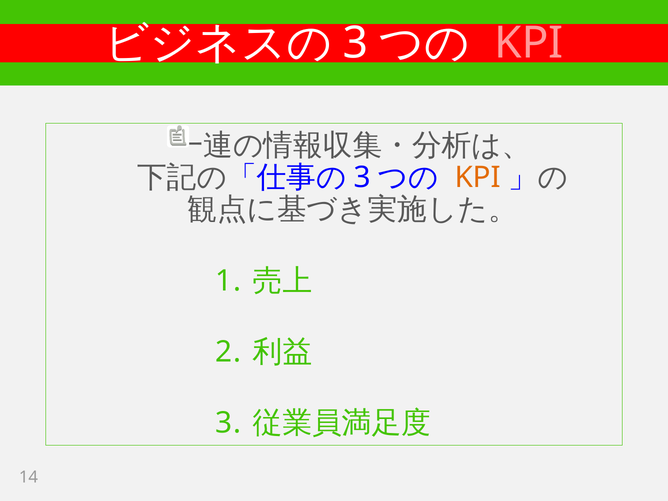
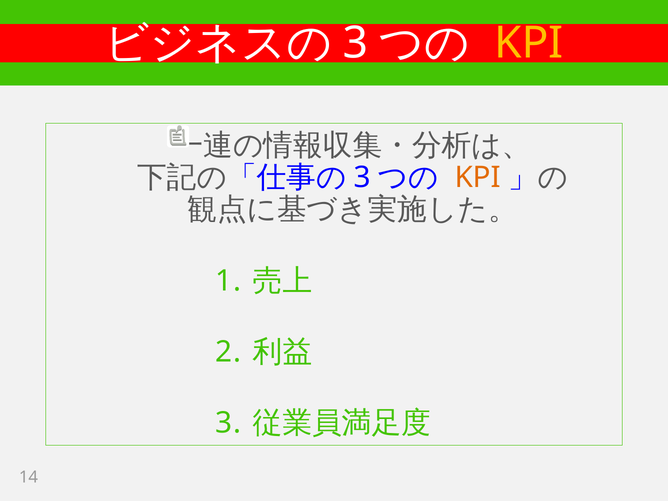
KPI at (529, 43) colour: pink -> yellow
